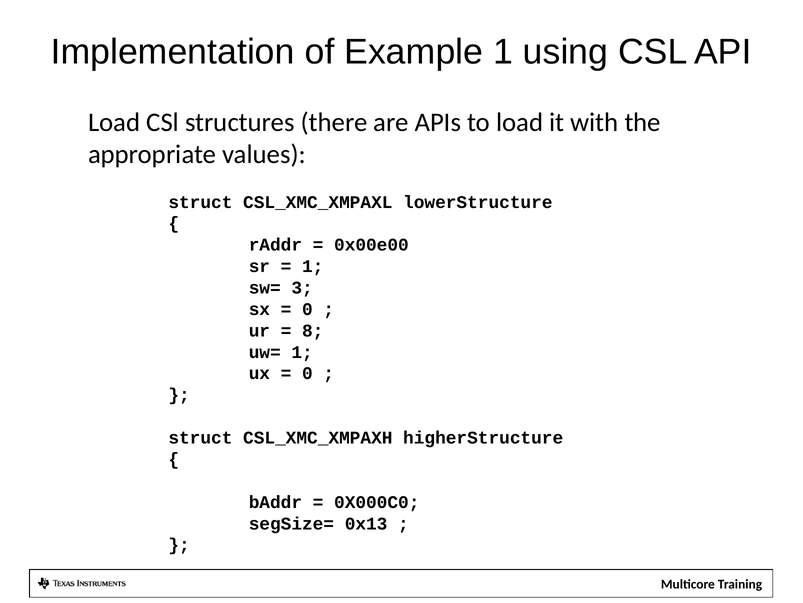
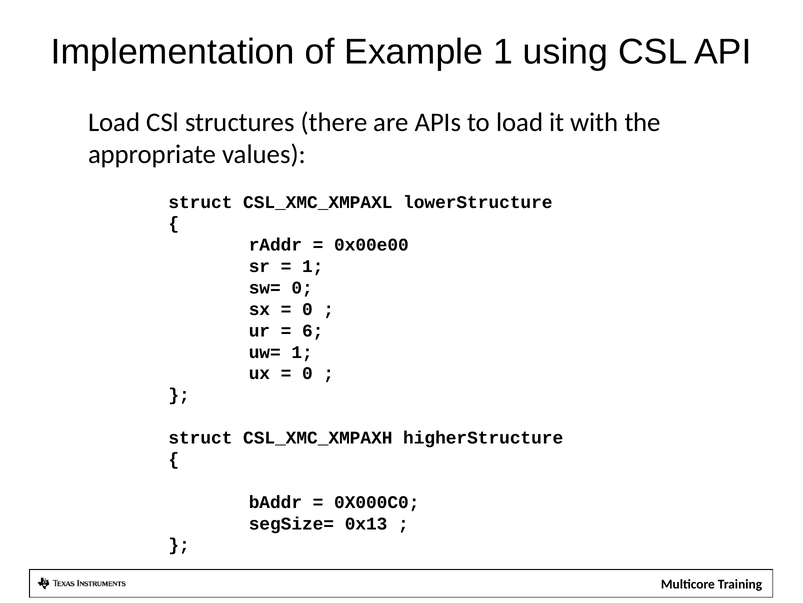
sw= 3: 3 -> 0
8: 8 -> 6
